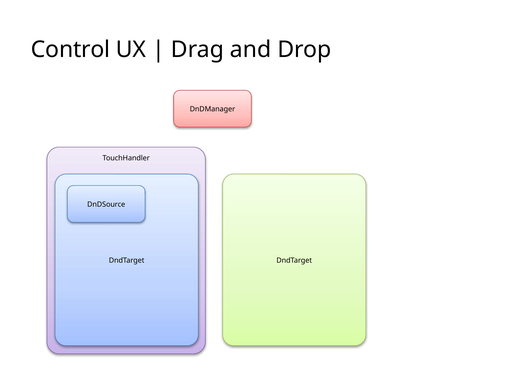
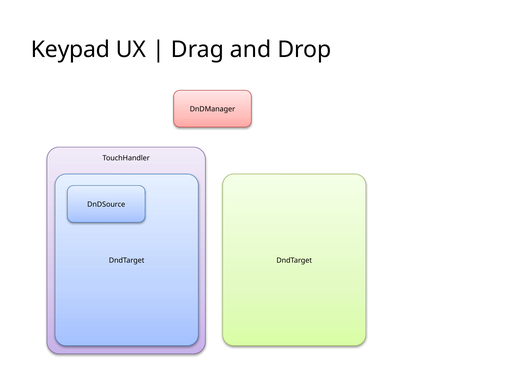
Control: Control -> Keypad
